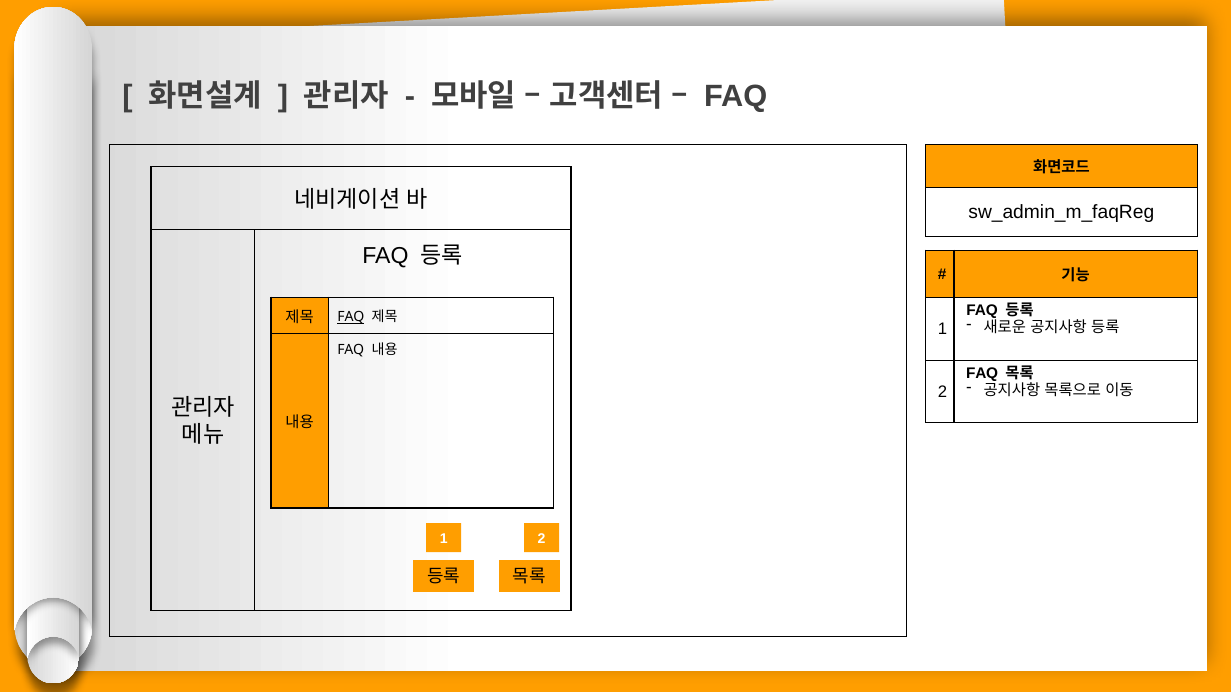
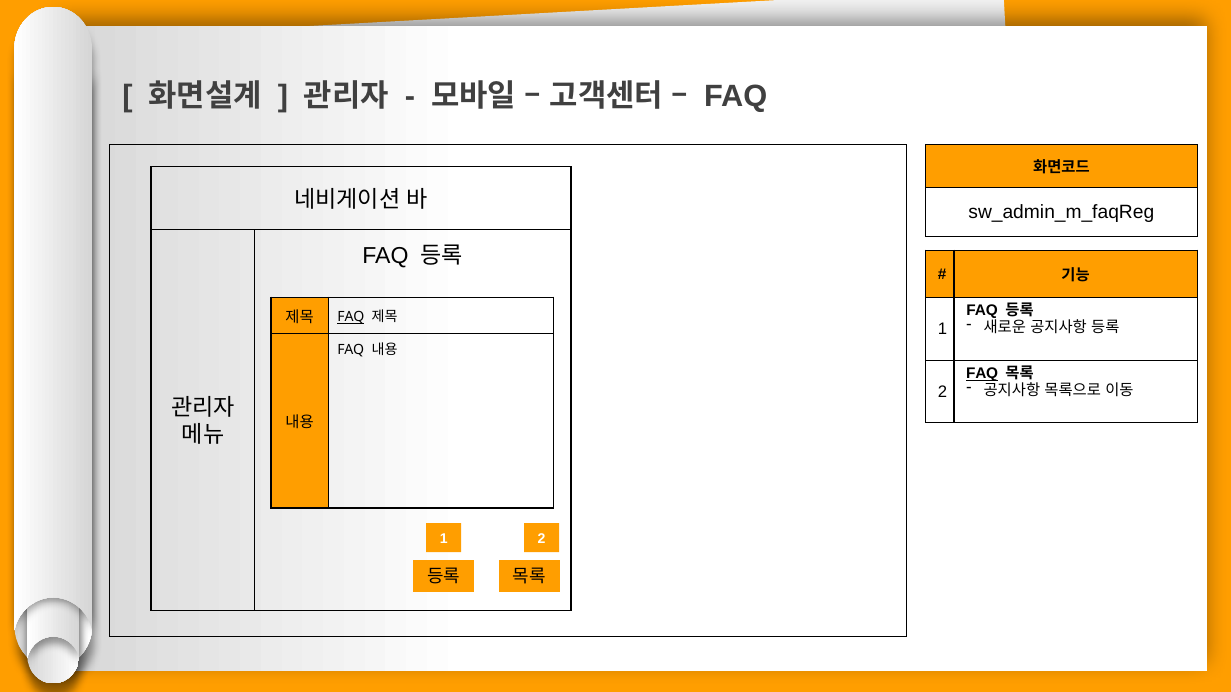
FAQ at (982, 374) underline: none -> present
